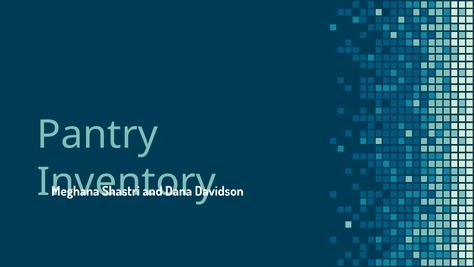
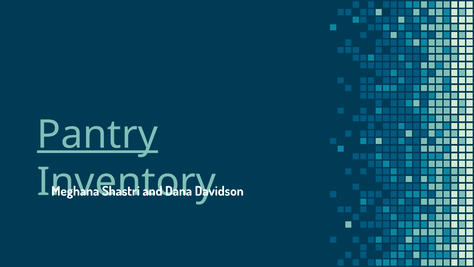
Pantry underline: none -> present
